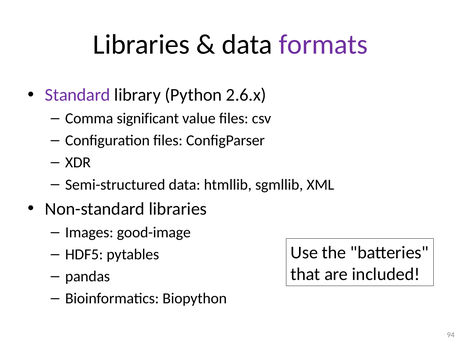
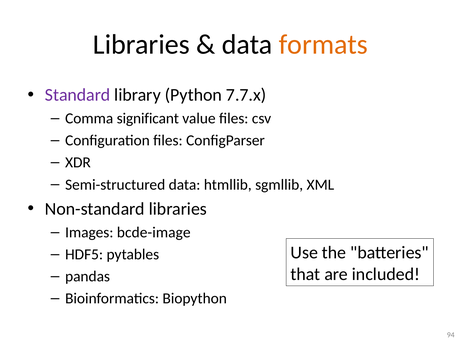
formats colour: purple -> orange
2.6.x: 2.6.x -> 7.7.x
good-image: good-image -> bcde-image
